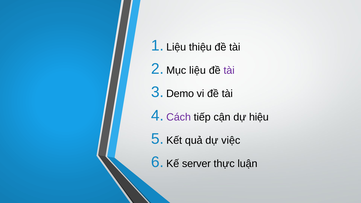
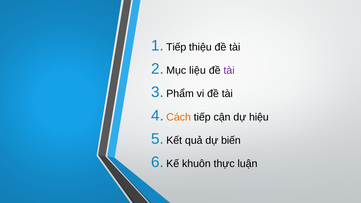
Liệu at (176, 47): Liệu -> Tiếp
Demo: Demo -> Phẩm
Cách colour: purple -> orange
việc: việc -> biến
server: server -> khuôn
